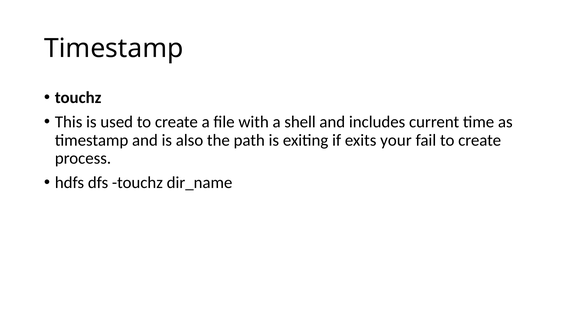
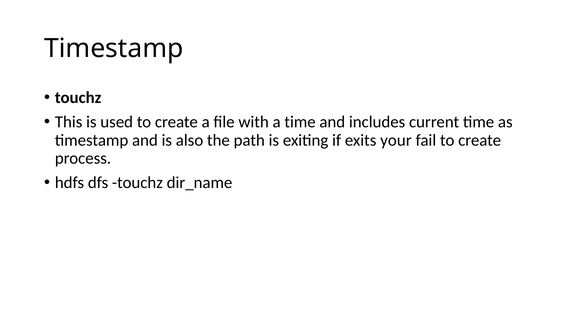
a shell: shell -> time
